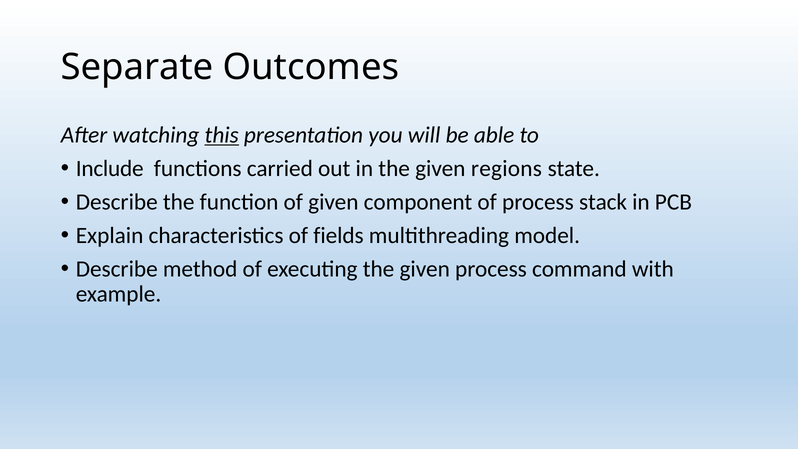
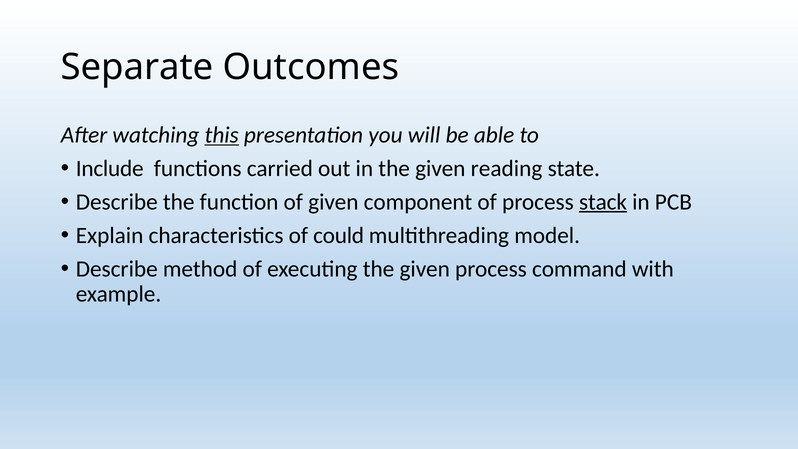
regions: regions -> reading
stack underline: none -> present
fields: fields -> could
